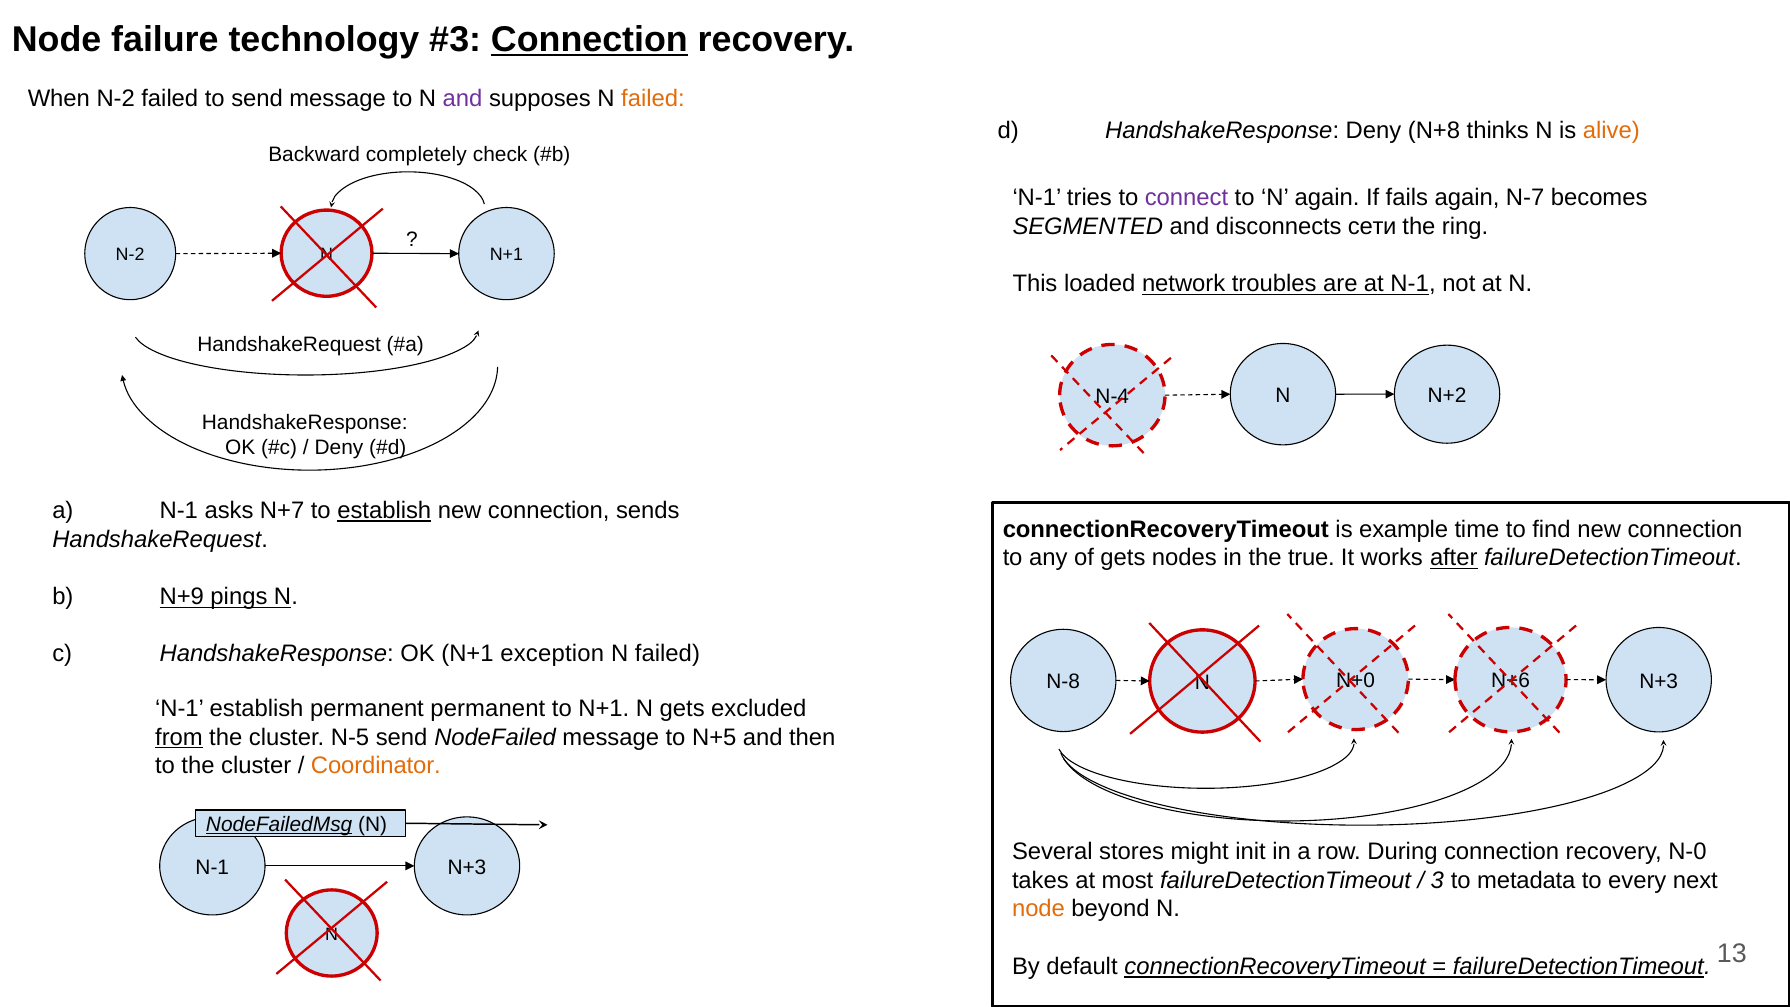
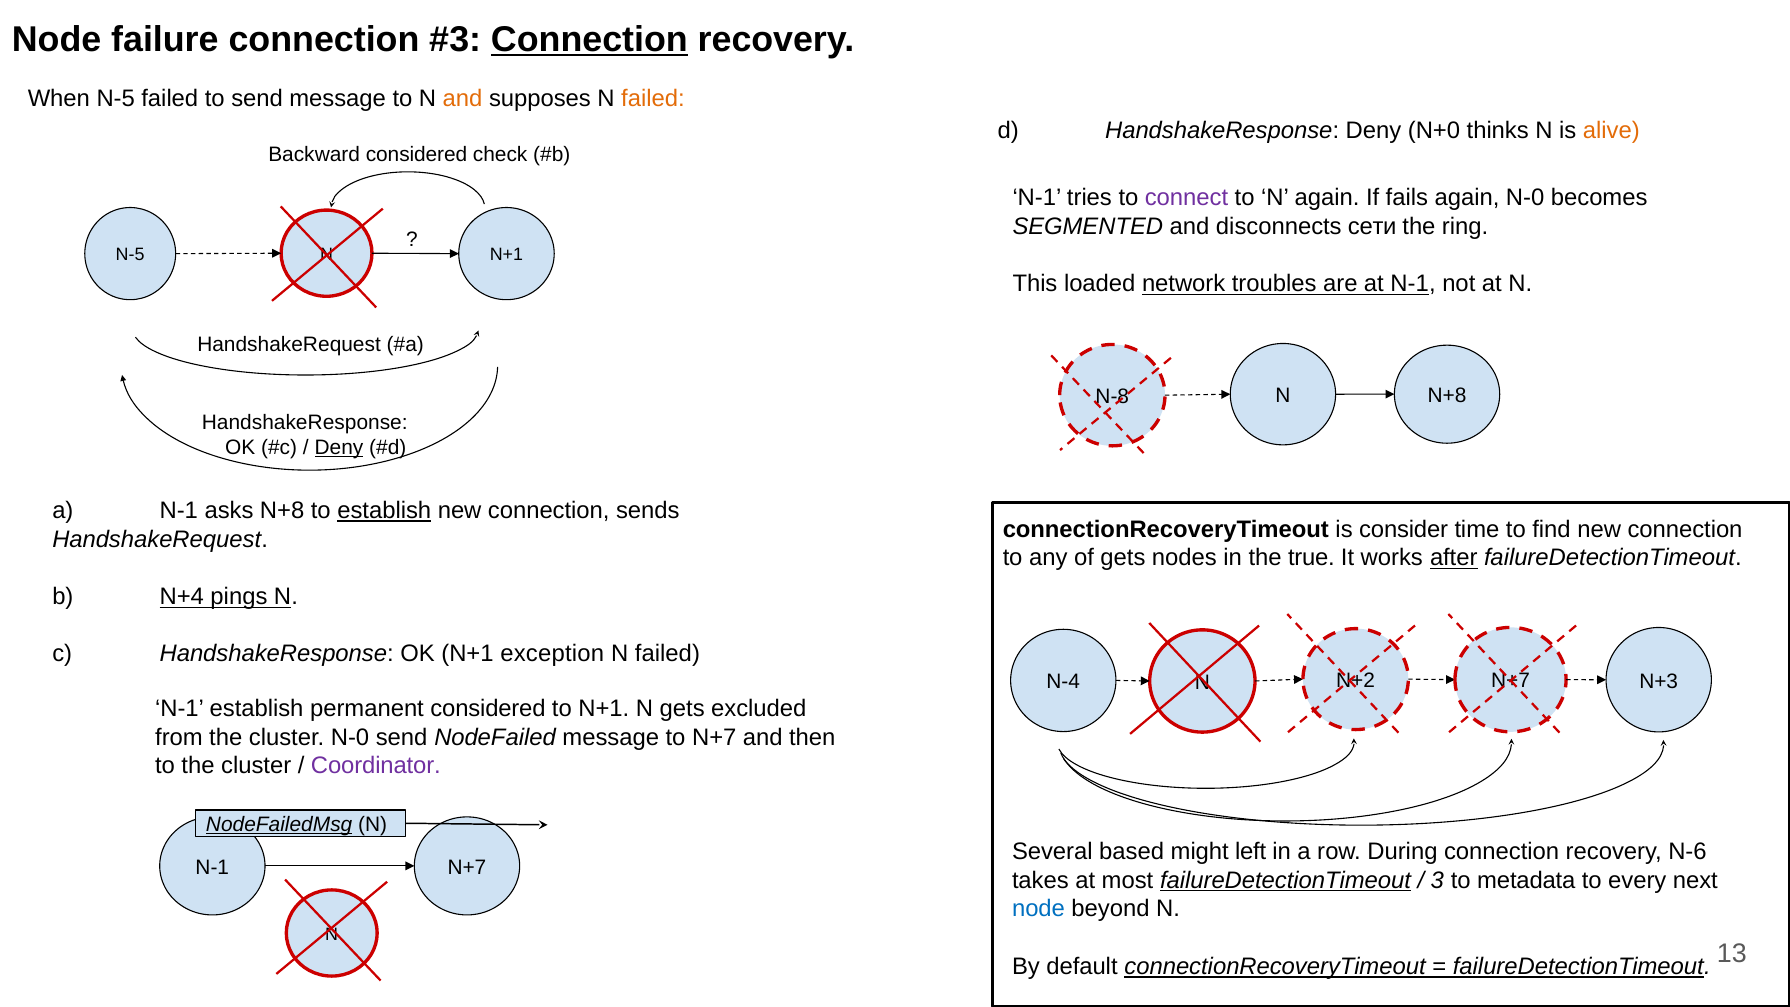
failure technology: technology -> connection
When N-2: N-2 -> N-5
and at (463, 99) colour: purple -> orange
N+8: N+8 -> N+0
Backward completely: completely -> considered
again N-7: N-7 -> N-0
N-2 at (130, 255): N-2 -> N-5
N-4: N-4 -> N-8
N N+2: N+2 -> N+8
Deny at (339, 448) underline: none -> present
asks N+7: N+7 -> N+8
example: example -> consider
N+9: N+9 -> N+4
N+6 at (1510, 681): N+6 -> N+7
N-8: N-8 -> N-4
N+0: N+0 -> N+2
permanent permanent: permanent -> considered
from underline: present -> none
cluster N-5: N-5 -> N-0
to N+5: N+5 -> N+7
Coordinator colour: orange -> purple
stores: stores -> based
init: init -> left
N-0: N-0 -> N-6
N+3 at (467, 867): N+3 -> N+7
failureDetectionTimeout at (1286, 880) underline: none -> present
node at (1038, 909) colour: orange -> blue
